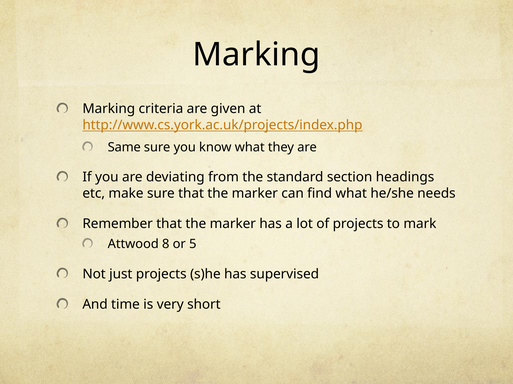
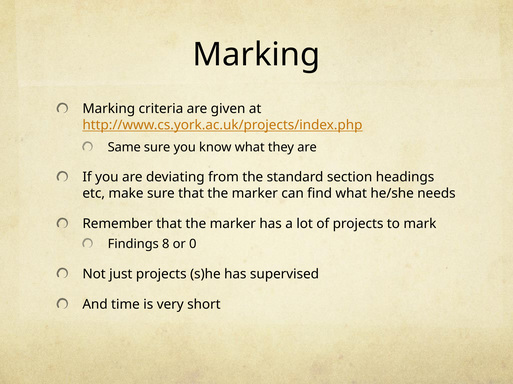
Attwood: Attwood -> Findings
5: 5 -> 0
